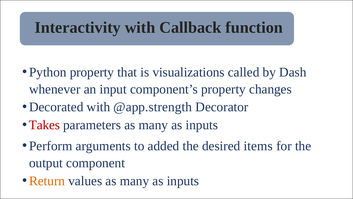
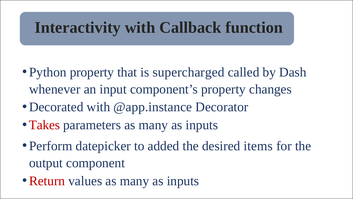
visualizations: visualizations -> supercharged
@app.strength: @app.strength -> @app.instance
arguments: arguments -> datepicker
Return colour: orange -> red
